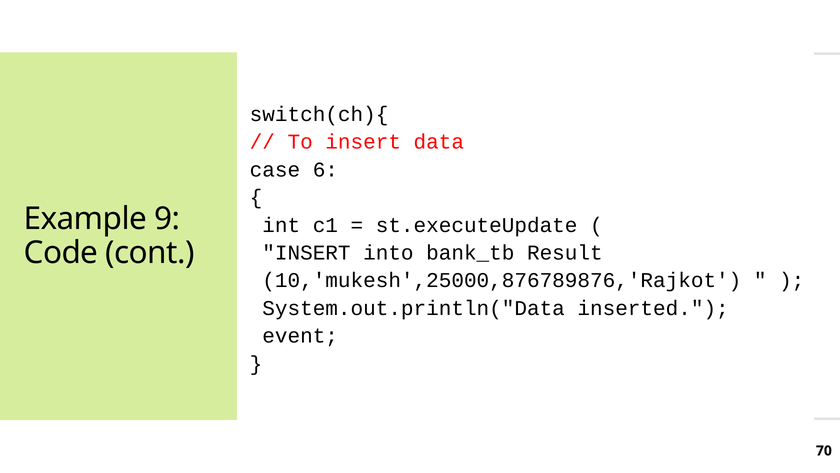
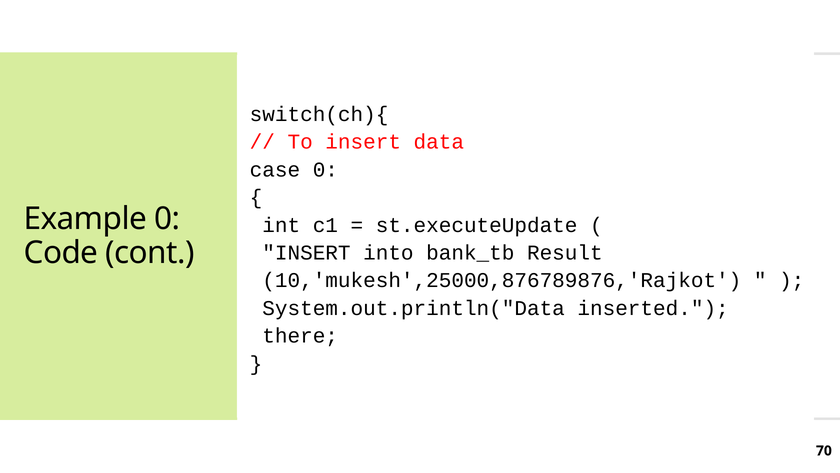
case 6: 6 -> 0
Example 9: 9 -> 0
event: event -> there
